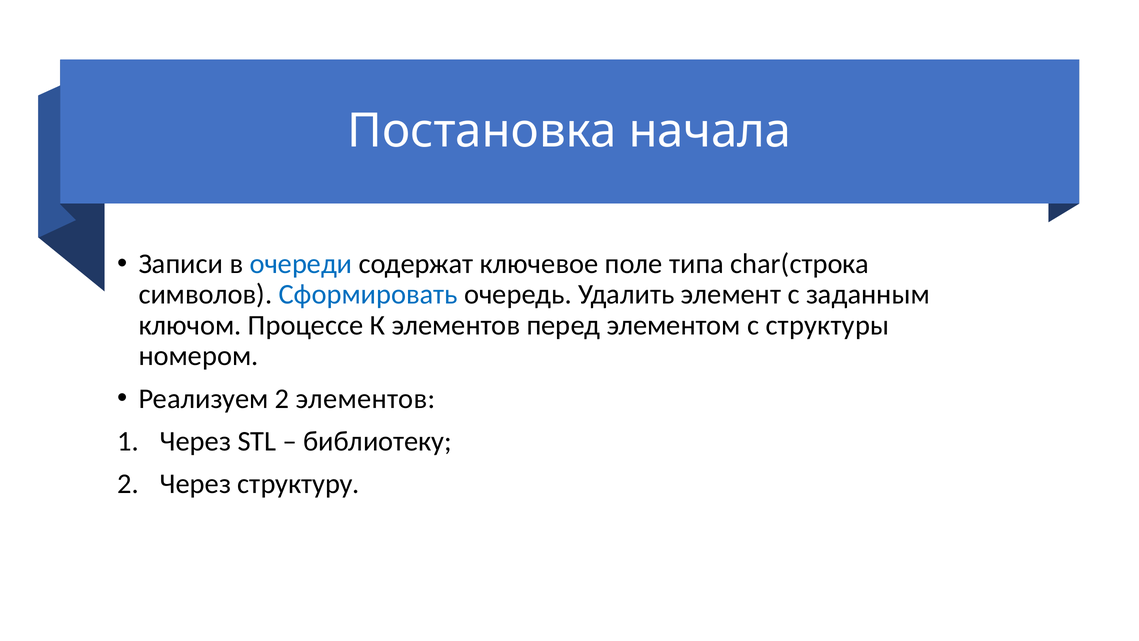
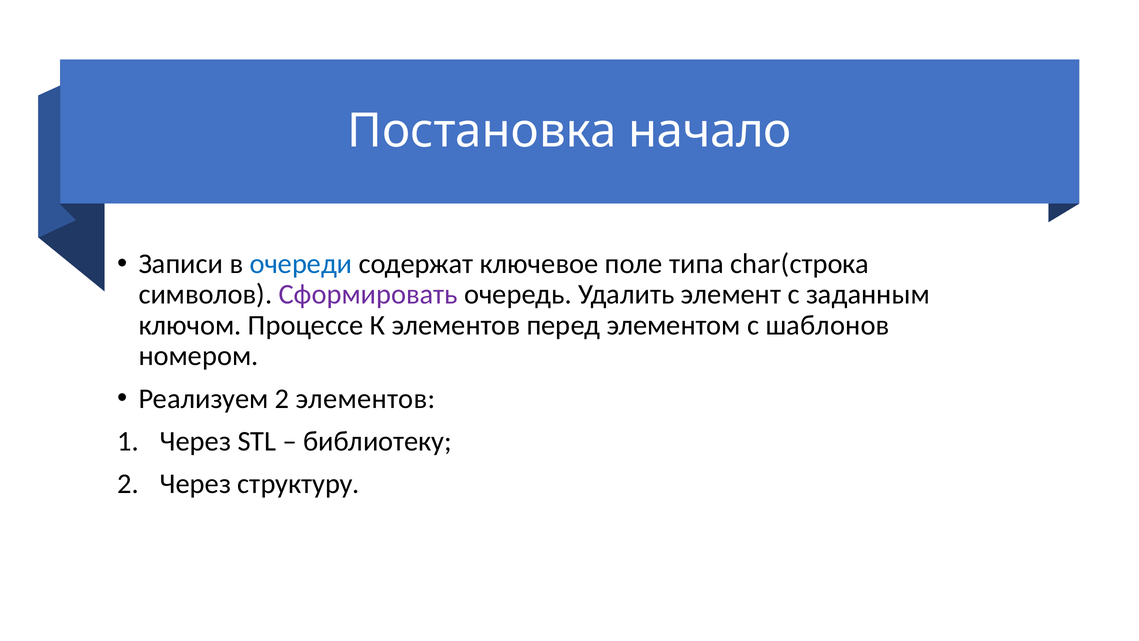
начала: начала -> начало
Сформировать colour: blue -> purple
структуры: структуры -> шаблонов
